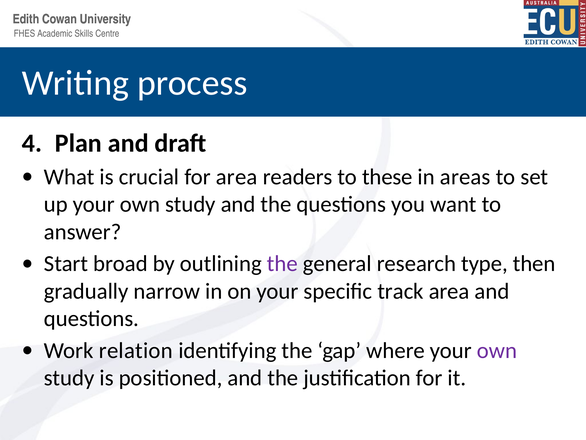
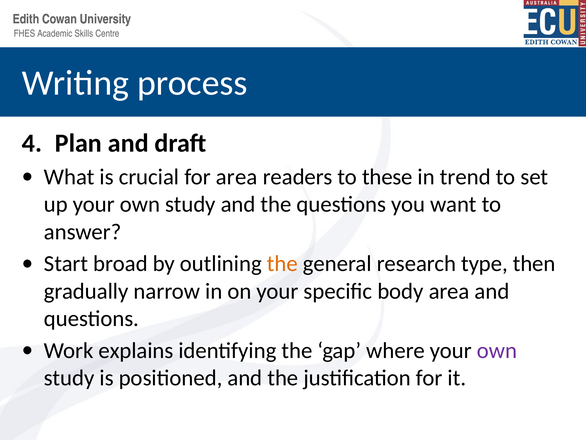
areas: areas -> trend
the at (282, 263) colour: purple -> orange
track: track -> body
relation: relation -> explains
